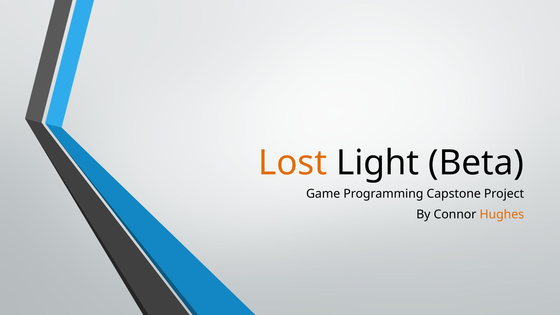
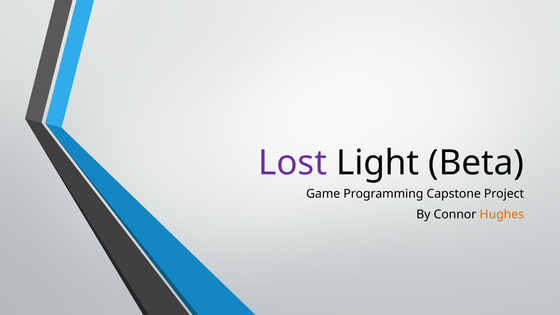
Lost colour: orange -> purple
